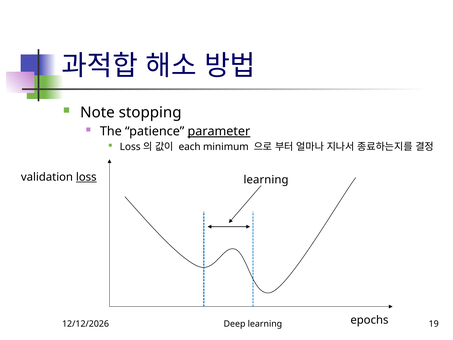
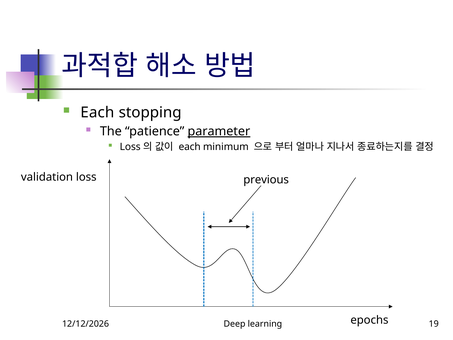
Note at (97, 112): Note -> Each
loss underline: present -> none
learning at (266, 180): learning -> previous
